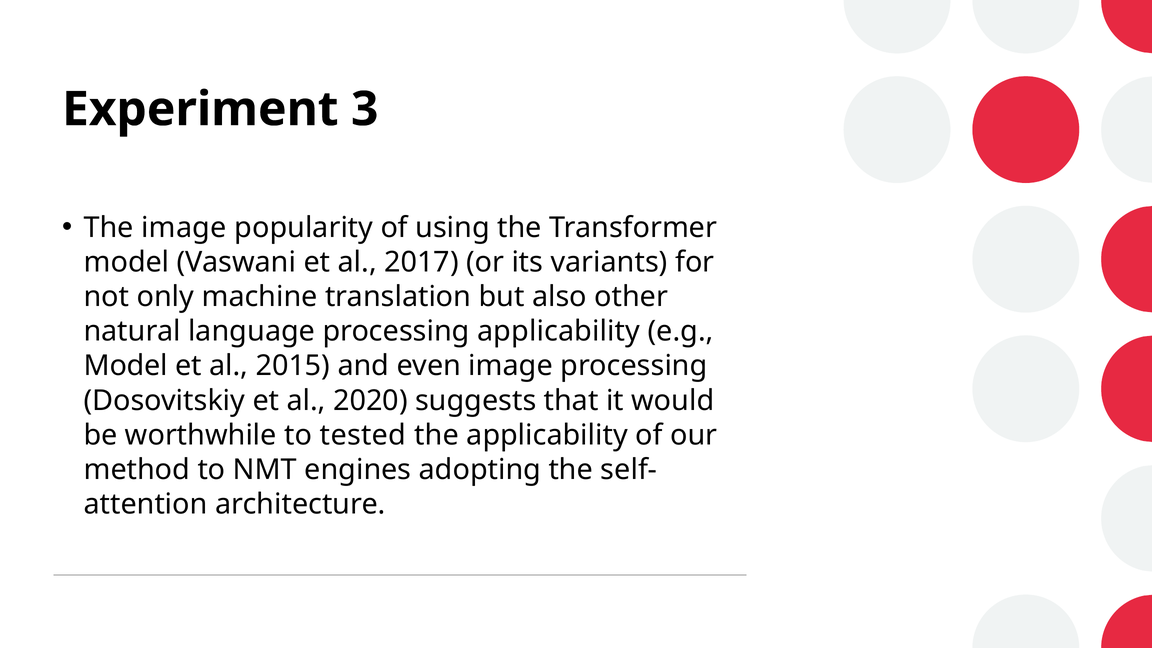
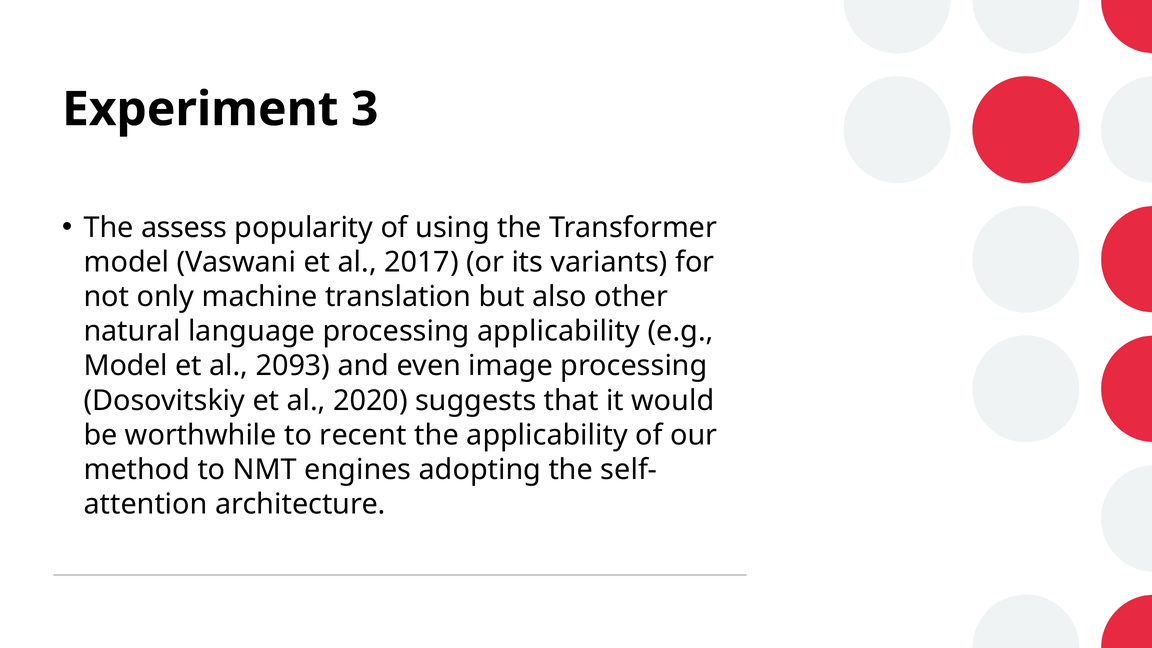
The image: image -> assess
2015: 2015 -> 2093
tested: tested -> recent
